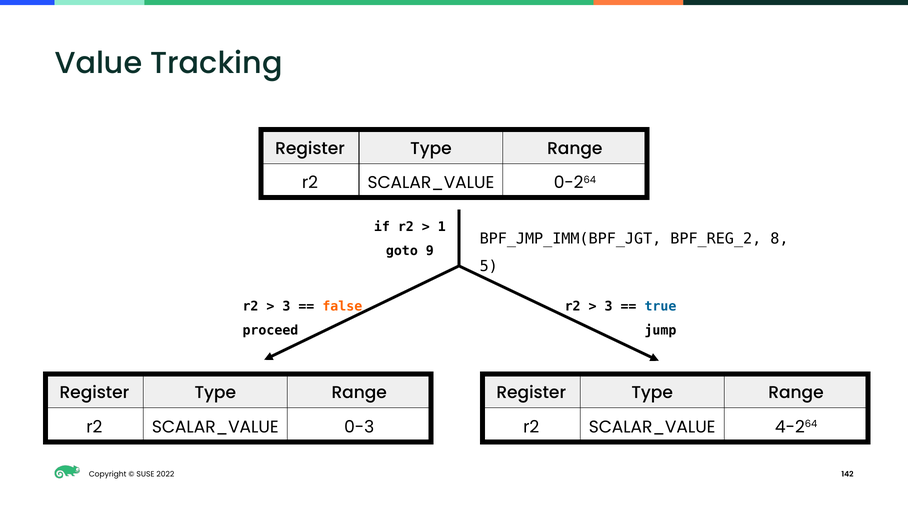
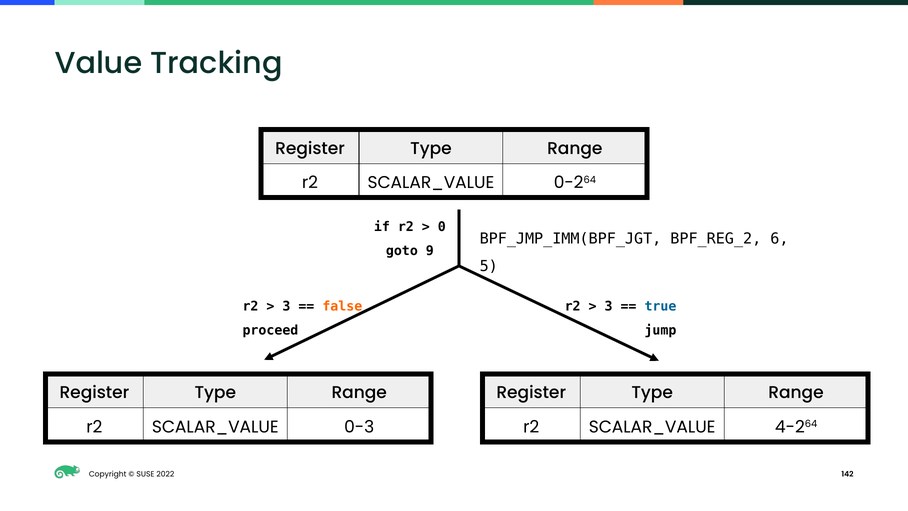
1: 1 -> 0
8: 8 -> 6
